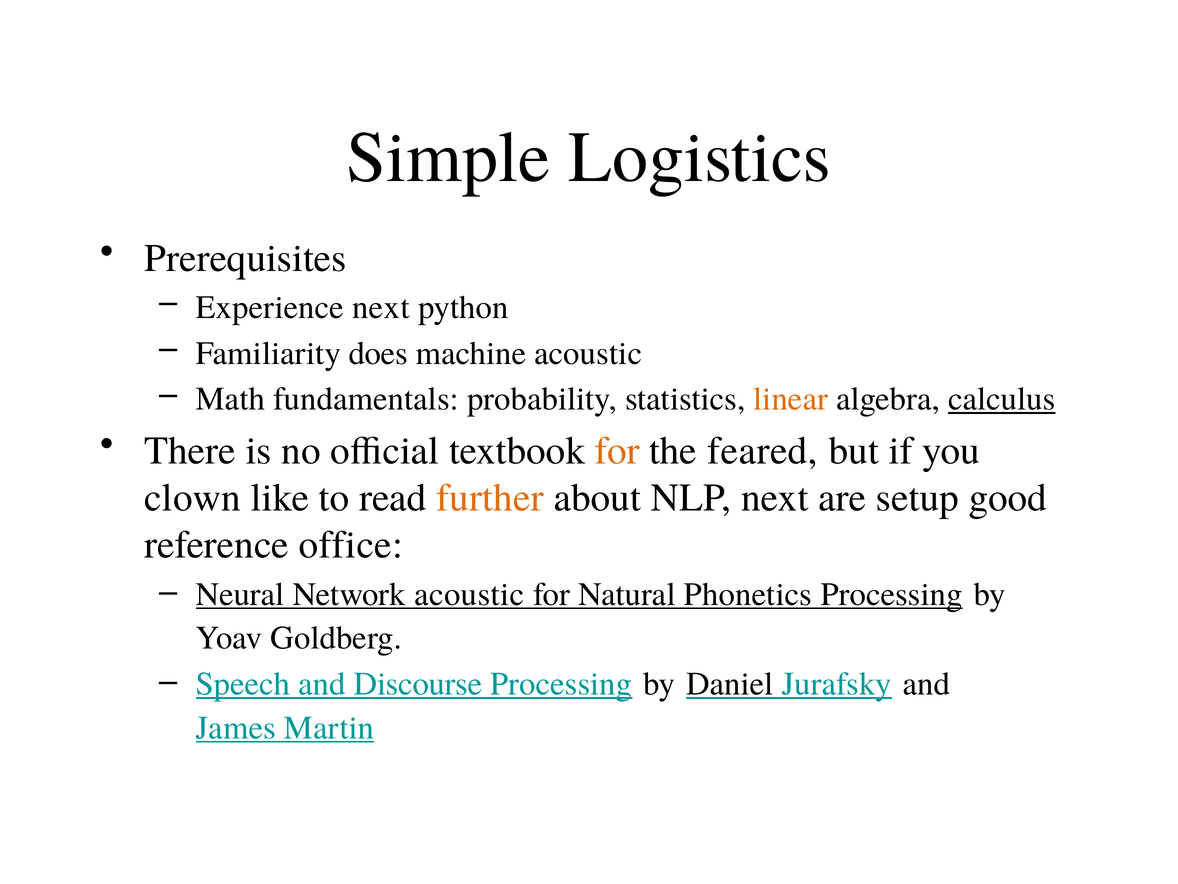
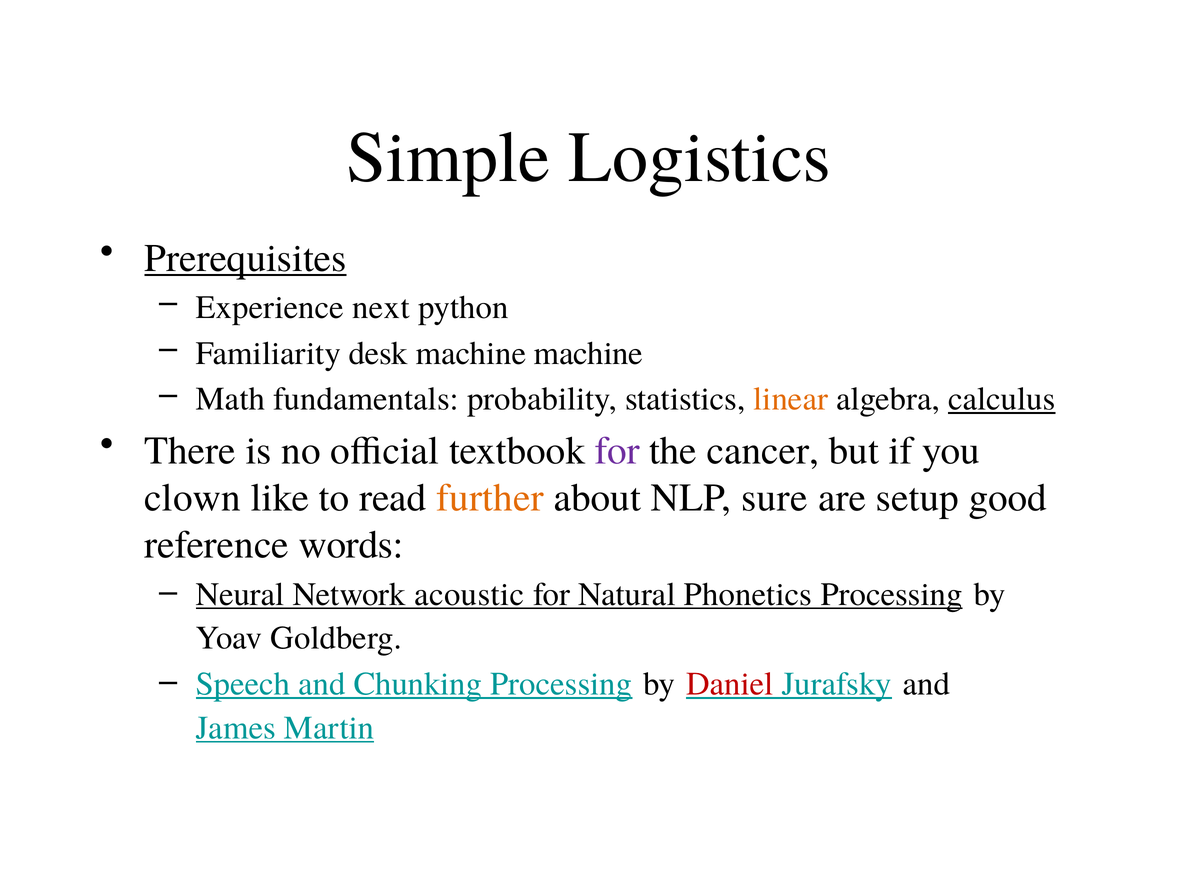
Prerequisites underline: none -> present
does: does -> desk
machine acoustic: acoustic -> machine
for at (617, 450) colour: orange -> purple
feared: feared -> cancer
NLP next: next -> sure
office: office -> words
Discourse: Discourse -> Chunking
Daniel colour: black -> red
